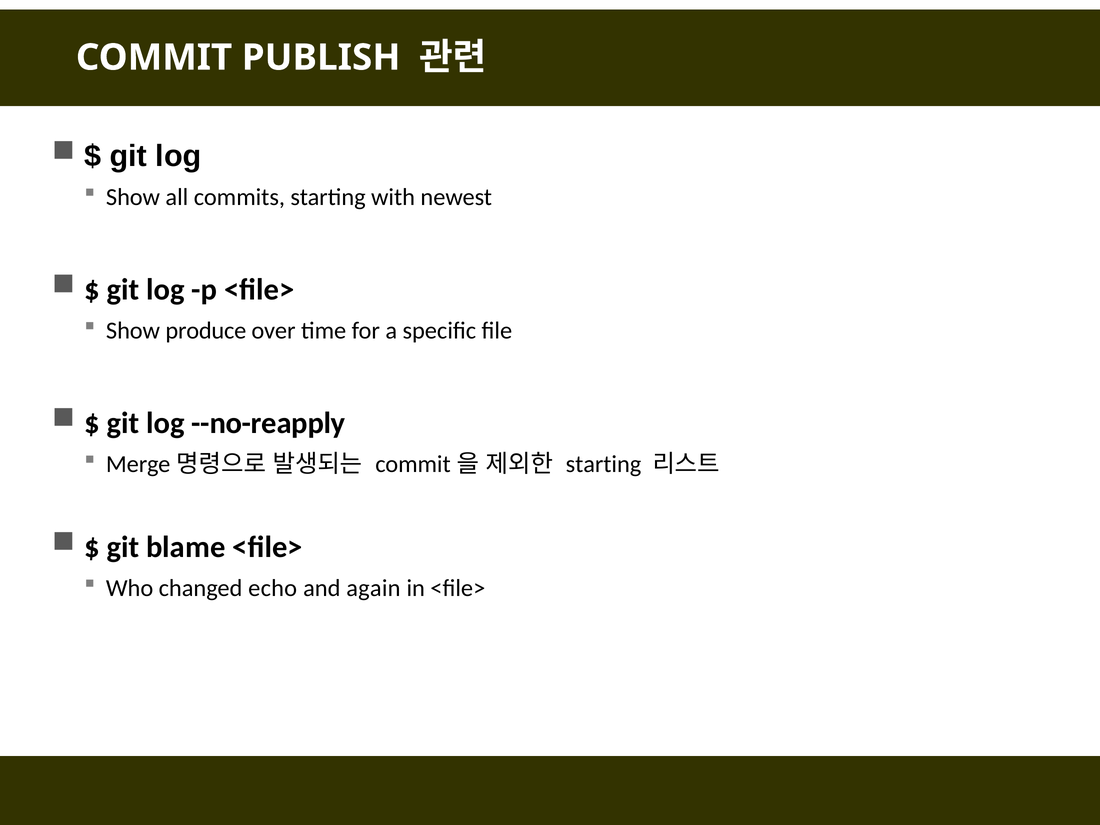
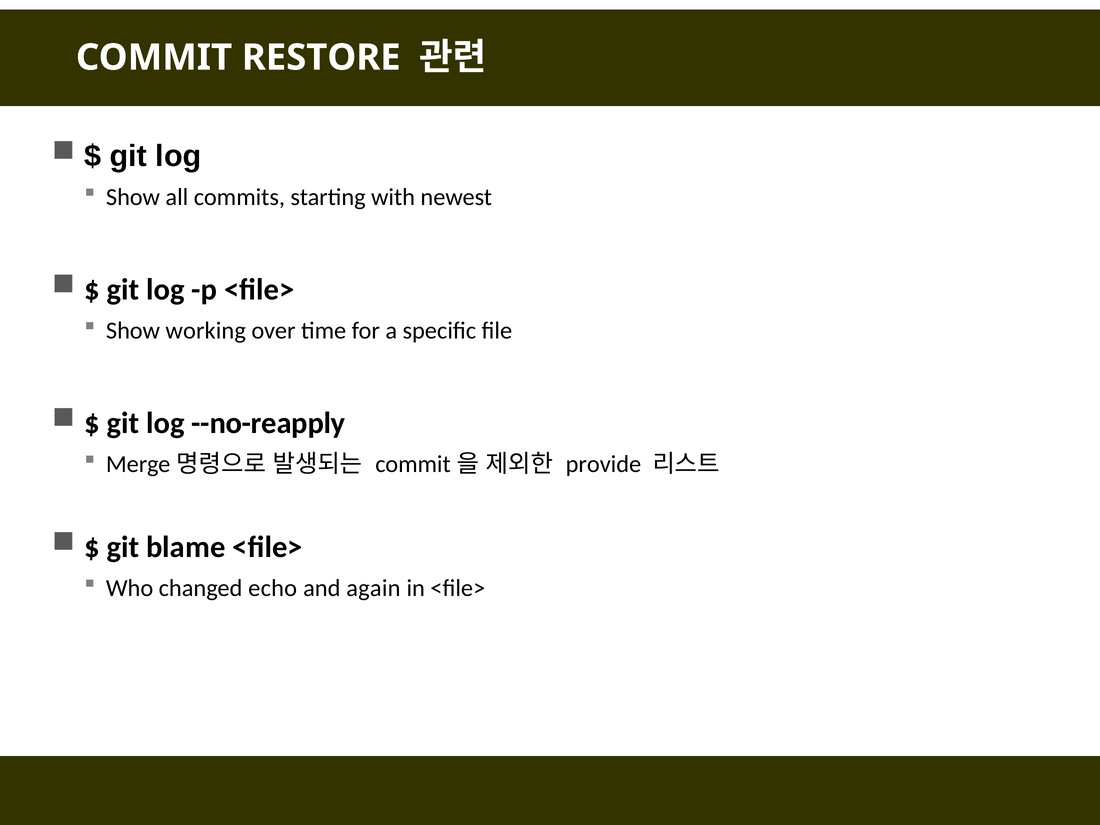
PUBLISH: PUBLISH -> RESTORE
produce: produce -> working
starting at (603, 464): starting -> provide
